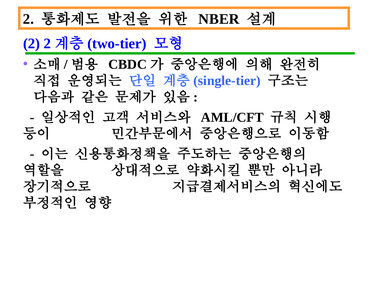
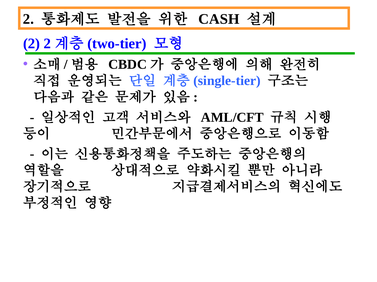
NBER: NBER -> CASH
